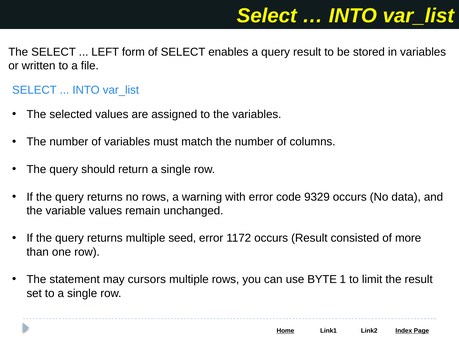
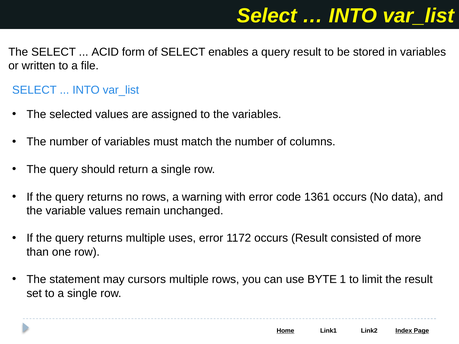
LEFT: LEFT -> ACID
9329: 9329 -> 1361
seed: seed -> uses
